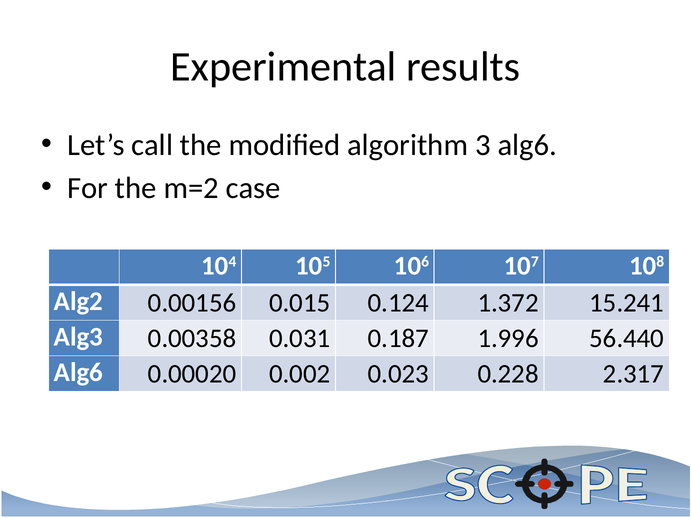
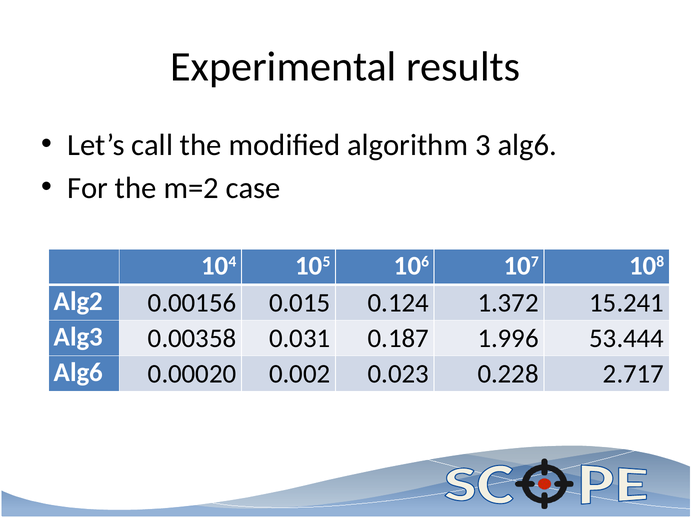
56.440: 56.440 -> 53.444
2.317: 2.317 -> 2.717
